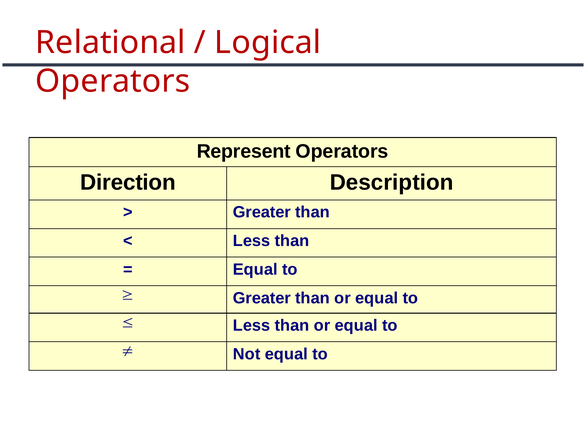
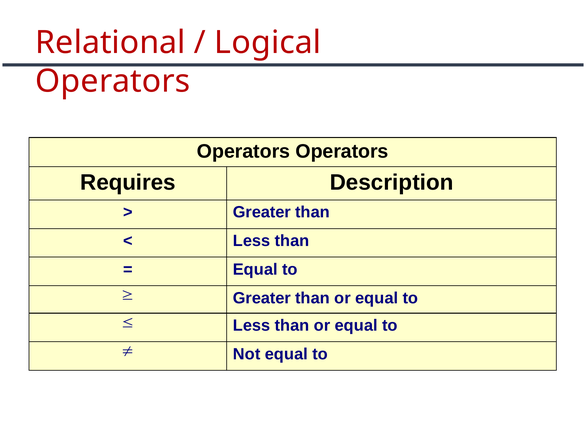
Represent at (244, 151): Represent -> Operators
Direction: Direction -> Requires
